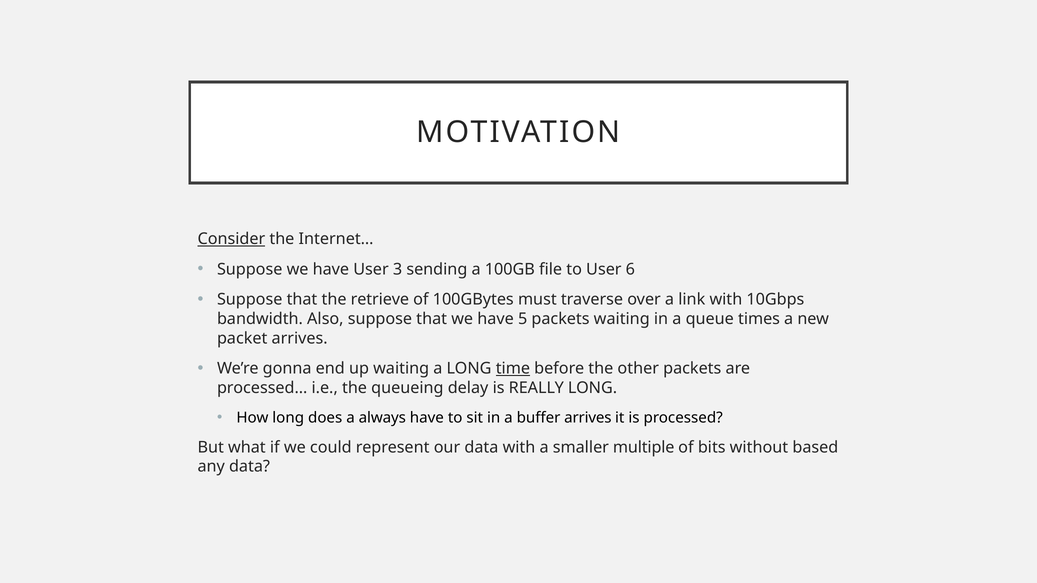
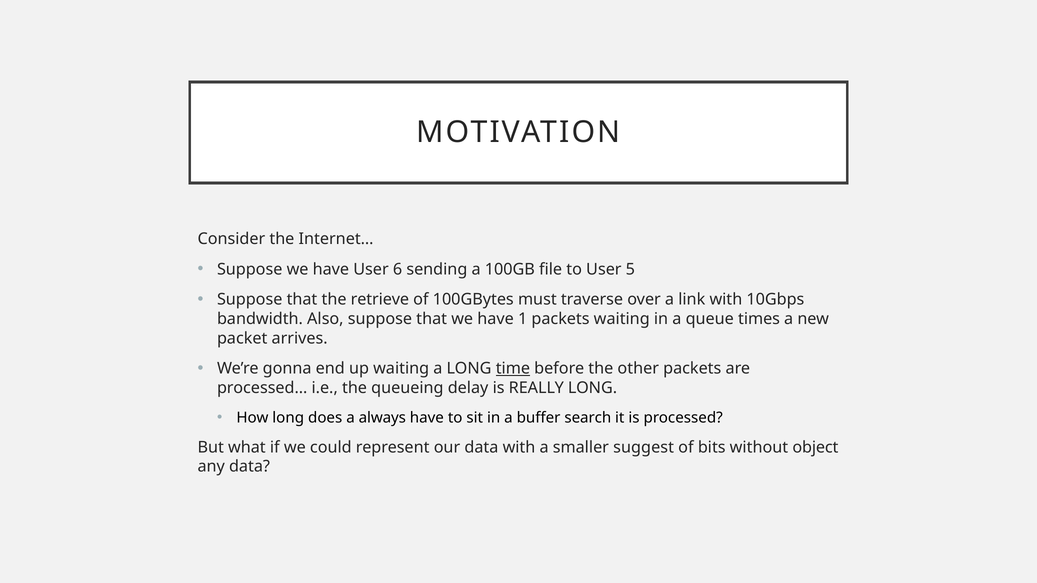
Consider underline: present -> none
3: 3 -> 6
6: 6 -> 5
5: 5 -> 1
buffer arrives: arrives -> search
multiple: multiple -> suggest
based: based -> object
